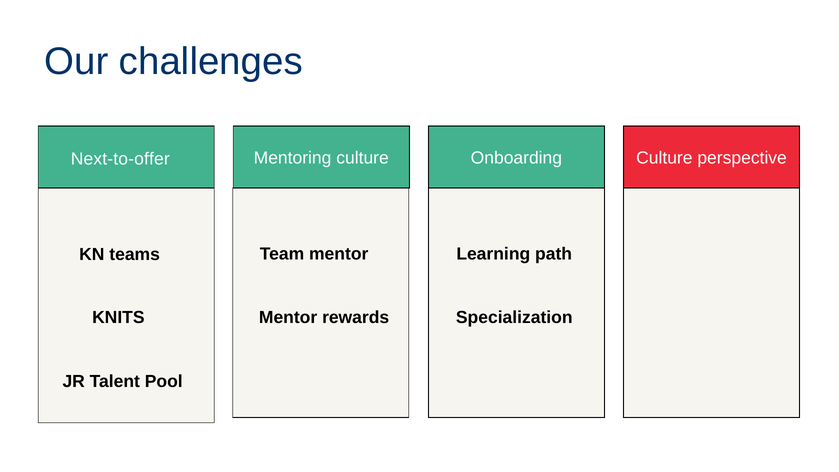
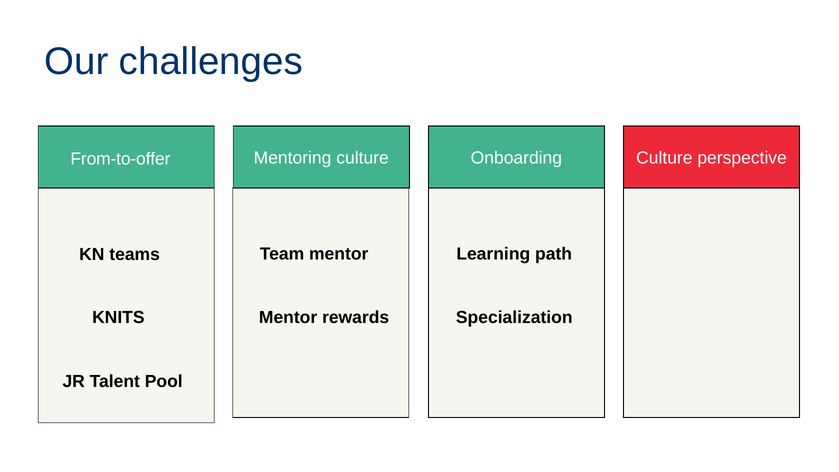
Next-to-offer: Next-to-offer -> From-to-offer
